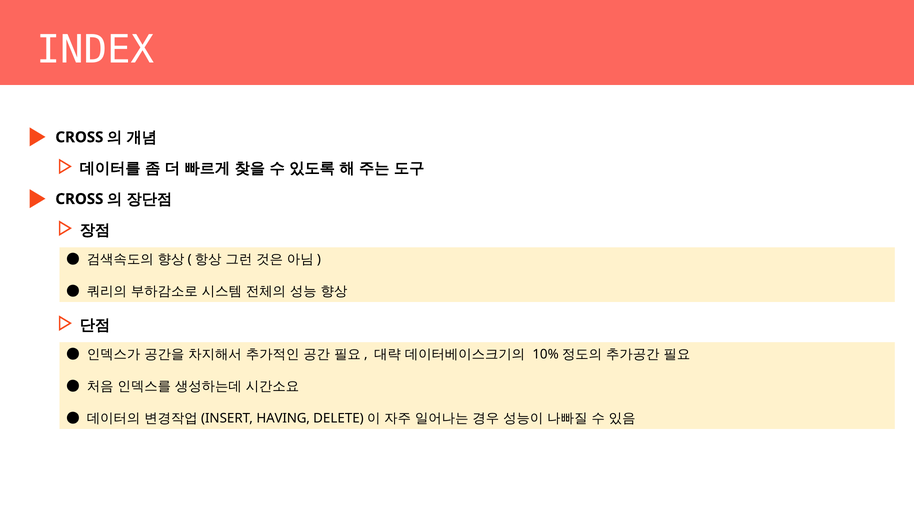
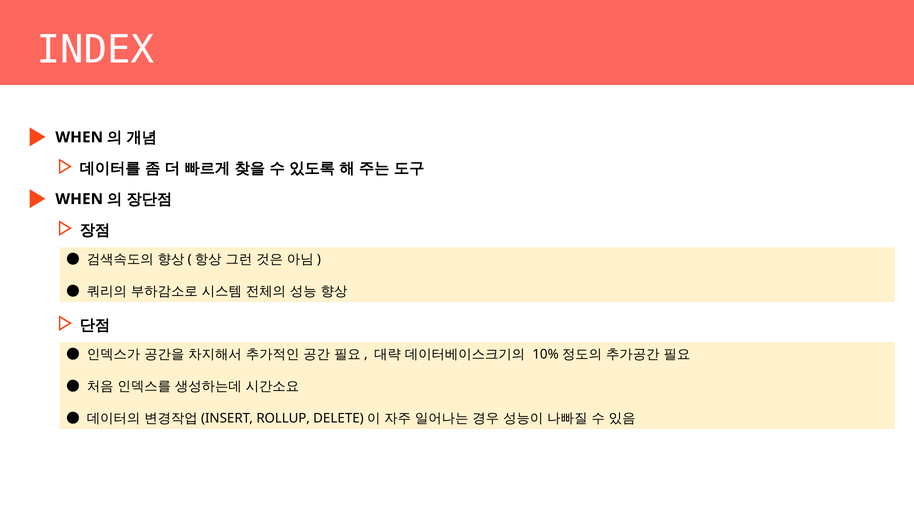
CROSS at (79, 137): CROSS -> WHEN
CROSS at (79, 199): CROSS -> WHEN
HAVING: HAVING -> ROLLUP
